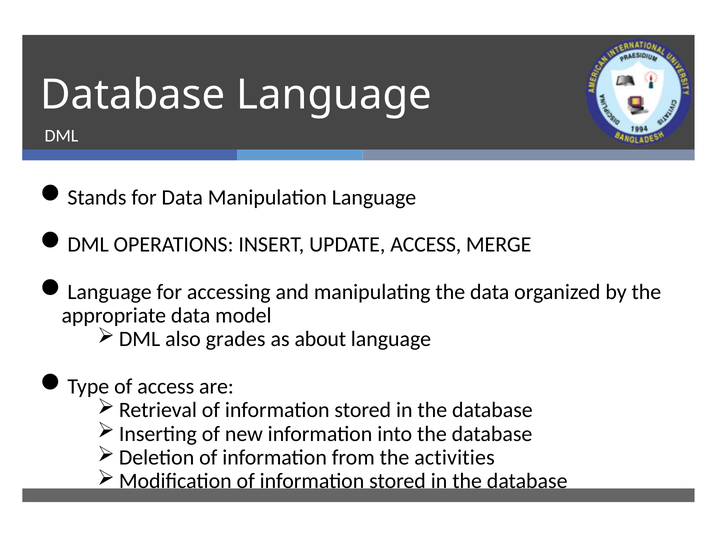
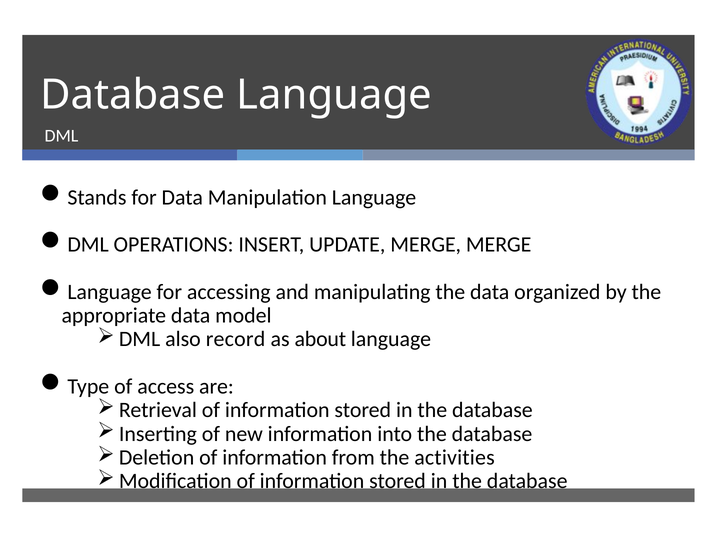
UPDATE ACCESS: ACCESS -> MERGE
grades: grades -> record
